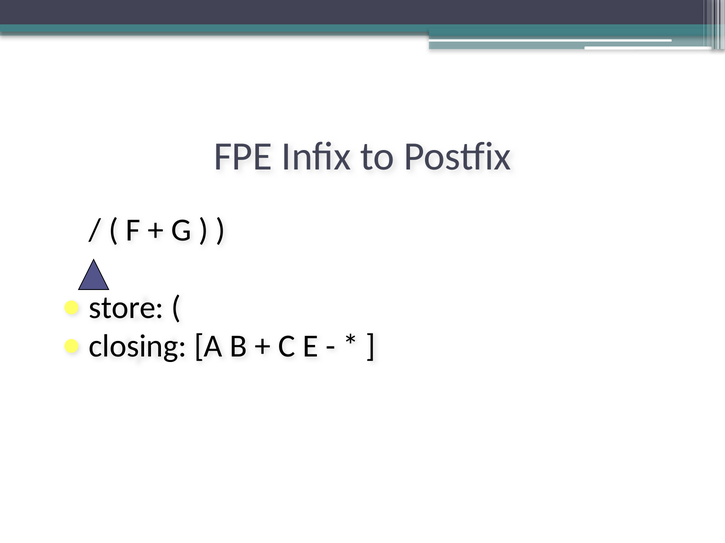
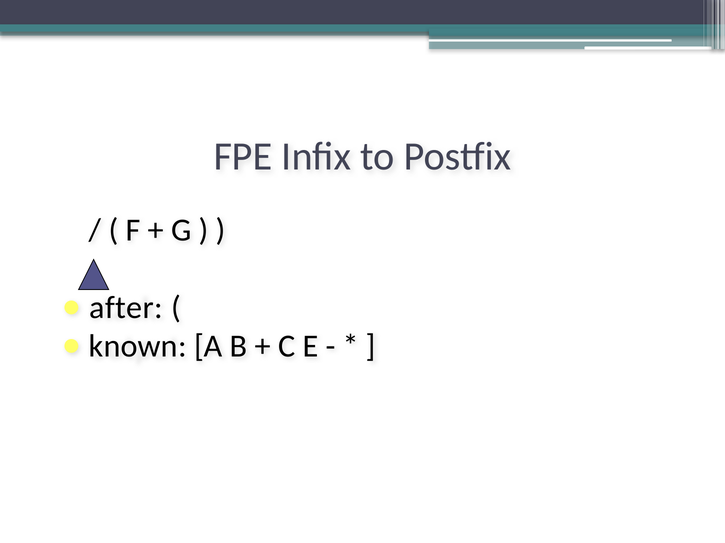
store: store -> after
closing: closing -> known
